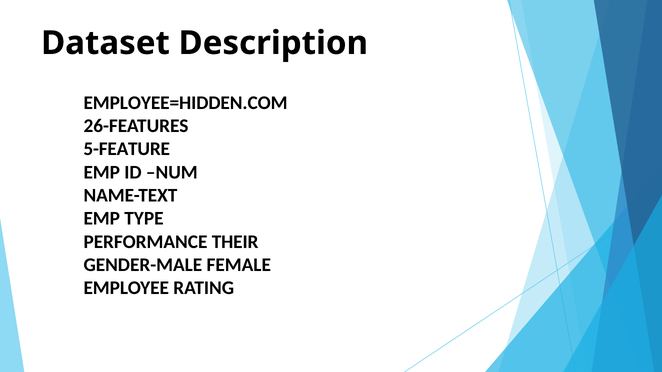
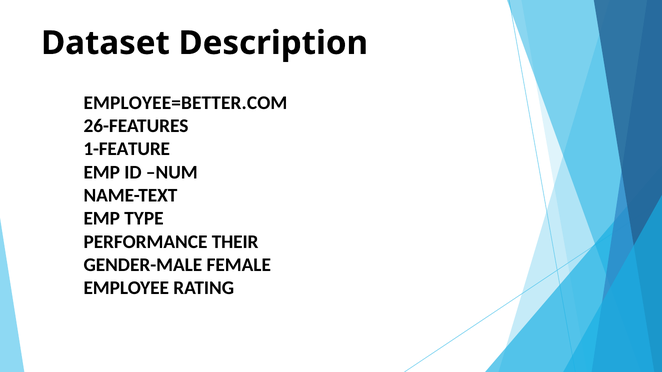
EMPLOYEE=HIDDEN.COM: EMPLOYEE=HIDDEN.COM -> EMPLOYEE=BETTER.COM
5-FEATURE: 5-FEATURE -> 1-FEATURE
